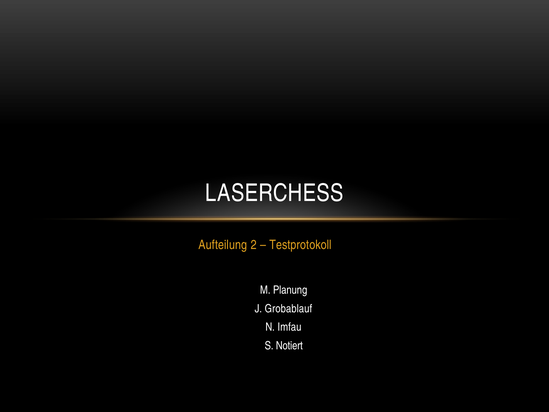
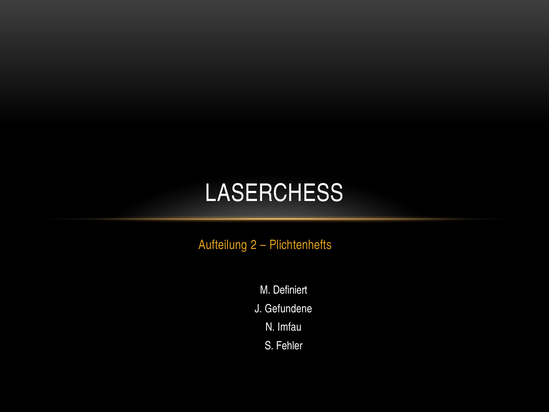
Testprotokoll: Testprotokoll -> Plichtenhefts
Planung: Planung -> Definiert
Grobablauf: Grobablauf -> Gefundene
Notiert: Notiert -> Fehler
